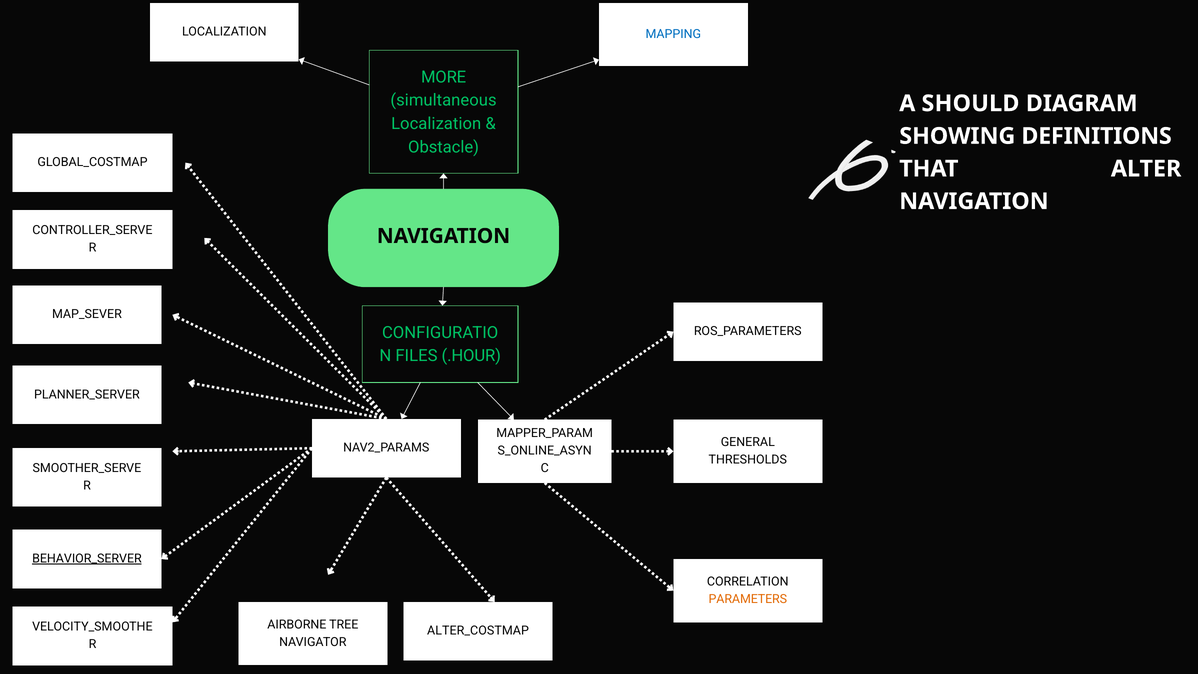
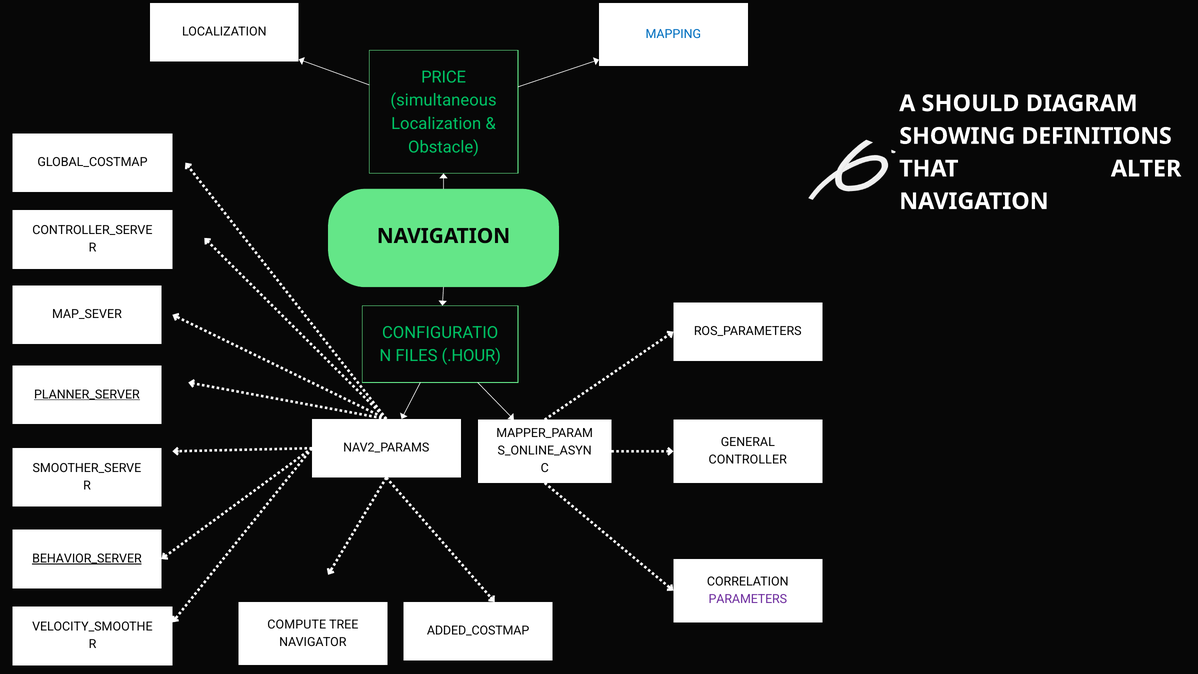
MORE: MORE -> PRICE
PLANNER_SERVER underline: none -> present
THRESHOLDS: THRESHOLDS -> CONTROLLER
PARAMETERS colour: orange -> purple
AIRBORNE: AIRBORNE -> COMPUTE
ALTER_COSTMAP: ALTER_COSTMAP -> ADDED_COSTMAP
